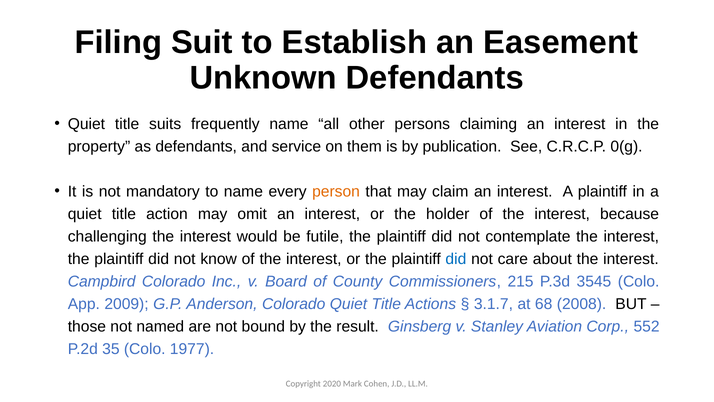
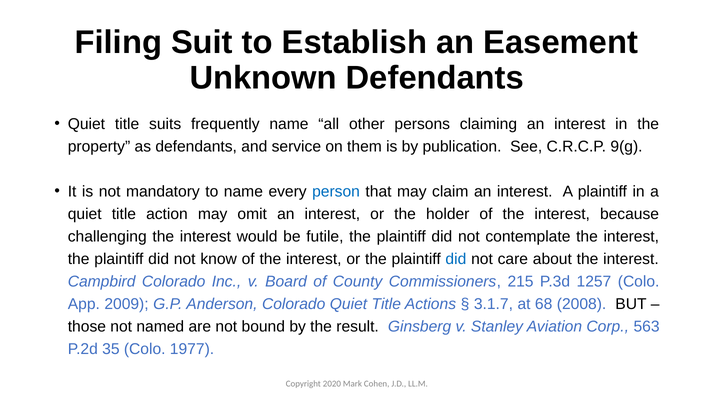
0(g: 0(g -> 9(g
person colour: orange -> blue
3545: 3545 -> 1257
552: 552 -> 563
